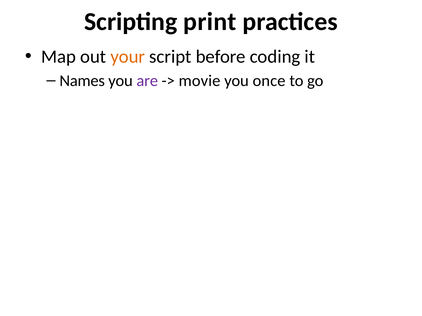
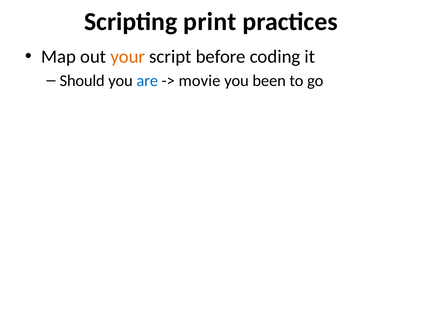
Names at (82, 81): Names -> Should
are colour: purple -> blue
once: once -> been
